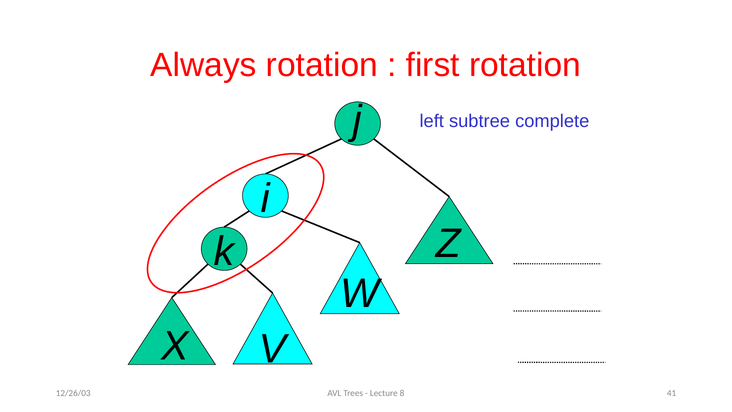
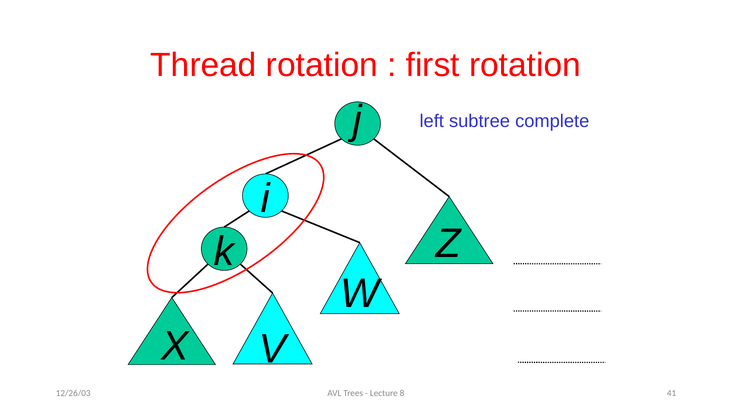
Always: Always -> Thread
